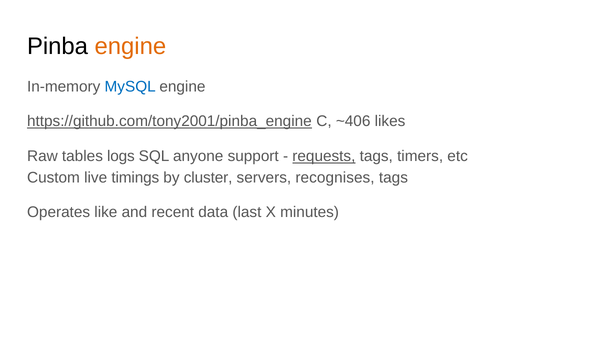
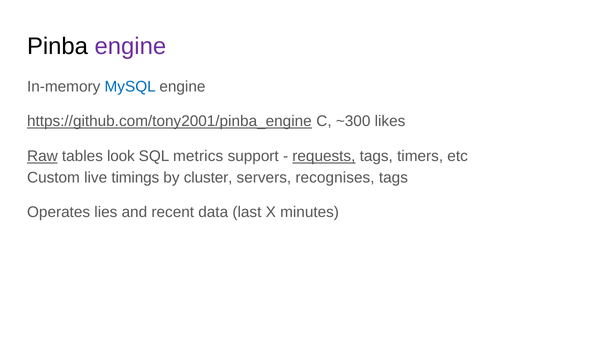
engine at (130, 46) colour: orange -> purple
~406: ~406 -> ~300
Raw underline: none -> present
logs: logs -> look
anyone: anyone -> metrics
like: like -> lies
